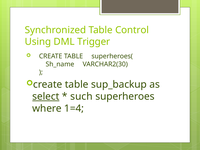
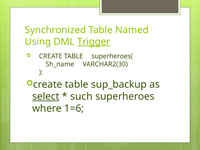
Control: Control -> Named
Trigger underline: none -> present
1=4: 1=4 -> 1=6
